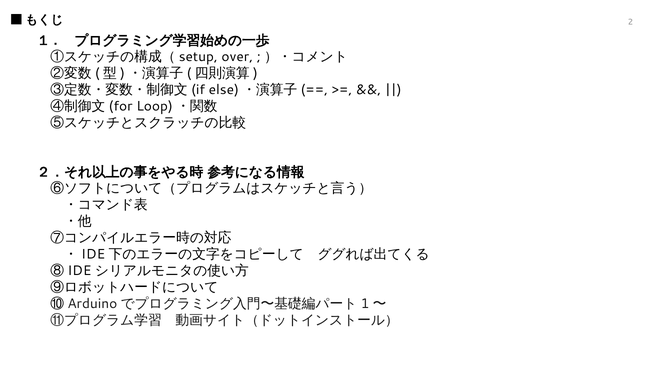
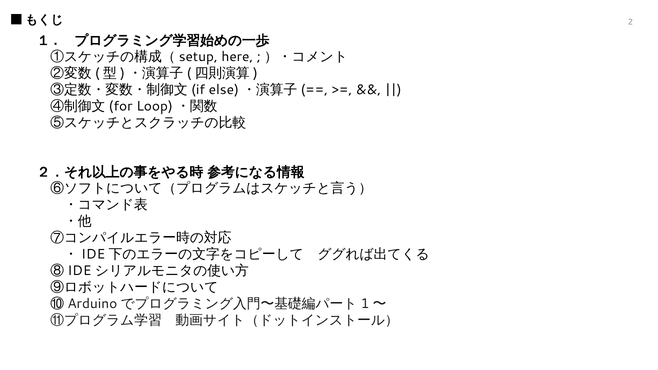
over: over -> here
